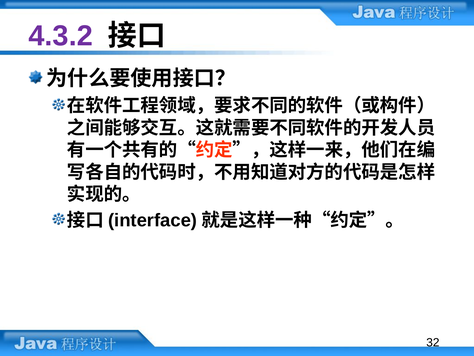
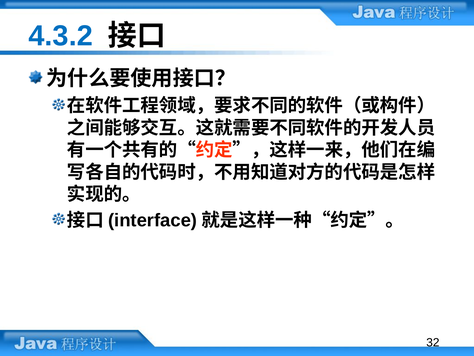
4.3.2 colour: purple -> blue
